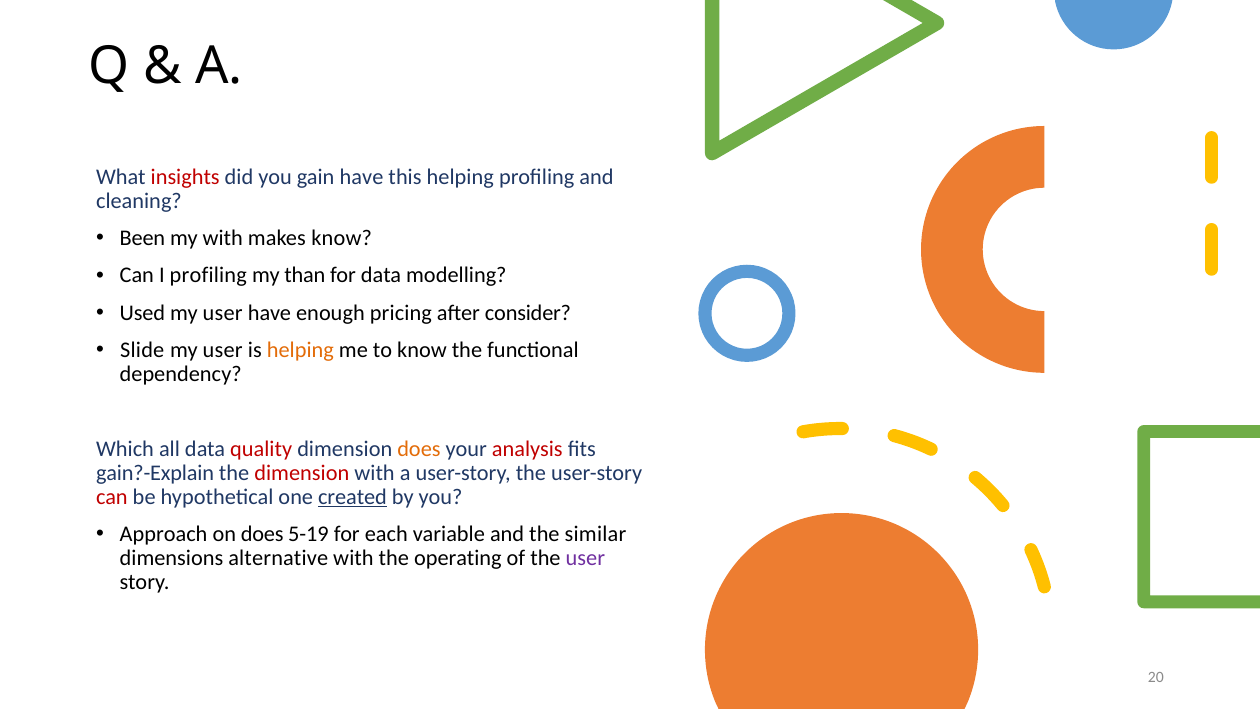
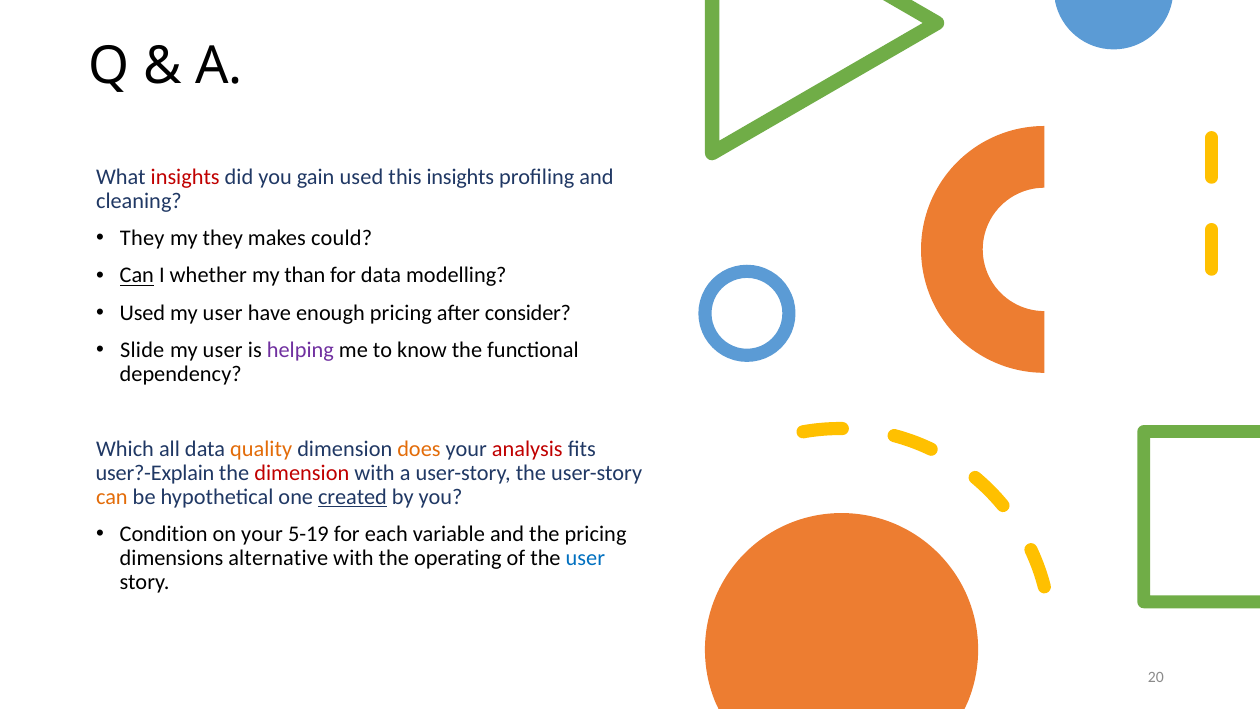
gain have: have -> used
this helping: helping -> insights
Been at (142, 238): Been -> They
my with: with -> they
makes know: know -> could
Can at (137, 275) underline: none -> present
I profiling: profiling -> whether
helping at (300, 350) colour: orange -> purple
quality colour: red -> orange
gain?-Explain: gain?-Explain -> user?-Explain
can at (112, 497) colour: red -> orange
Approach: Approach -> Condition
on does: does -> your
the similar: similar -> pricing
user at (585, 558) colour: purple -> blue
